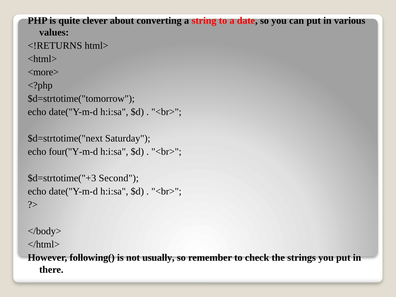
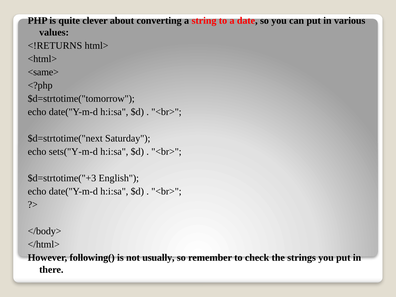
<more>: <more> -> <same>
four("Y-m-d: four("Y-m-d -> sets("Y-m-d
Second: Second -> English
